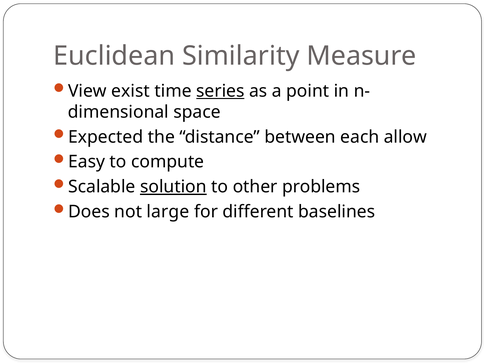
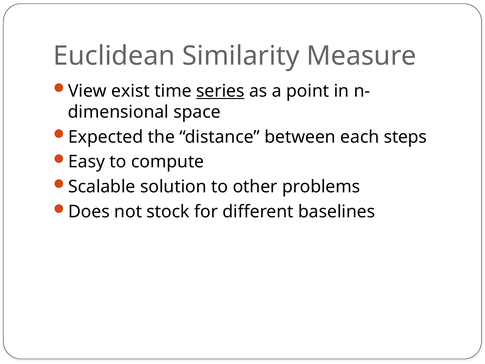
allow: allow -> steps
solution underline: present -> none
large: large -> stock
